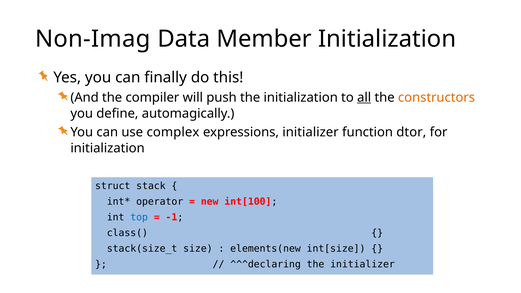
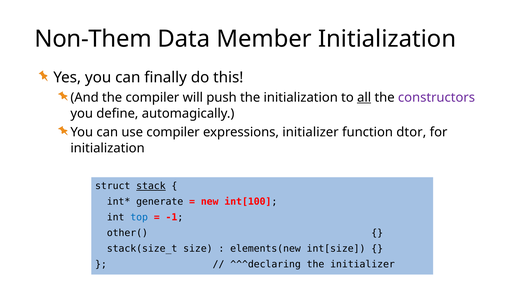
Non-Imag: Non-Imag -> Non-Them
constructors colour: orange -> purple
use complex: complex -> compiler
stack underline: none -> present
operator: operator -> generate
class(: class( -> other(
